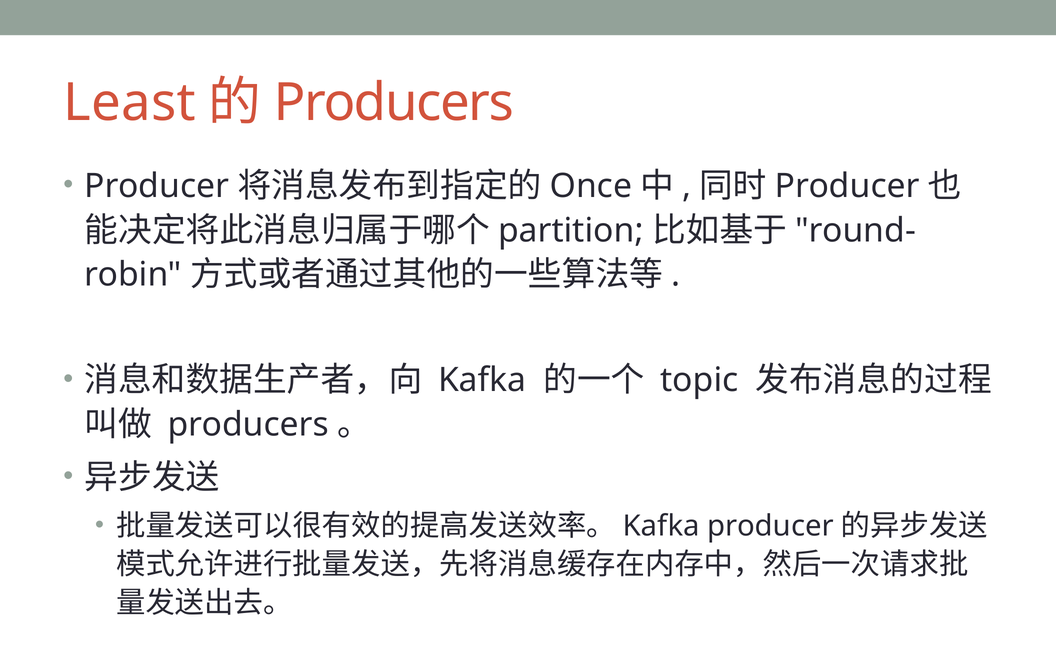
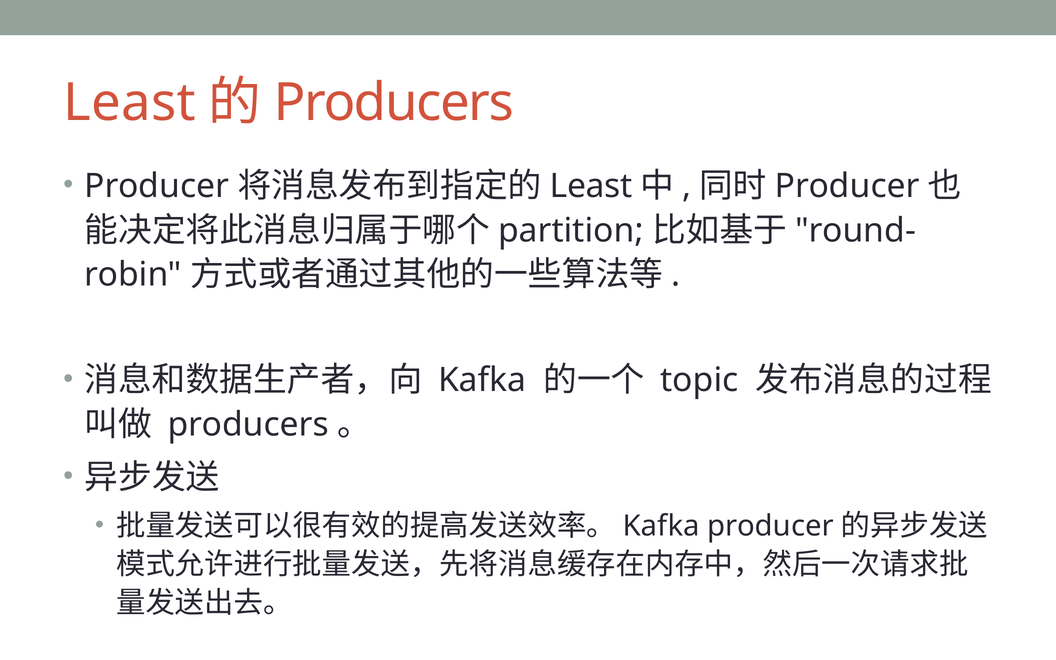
Once at (591, 186): Once -> Least
